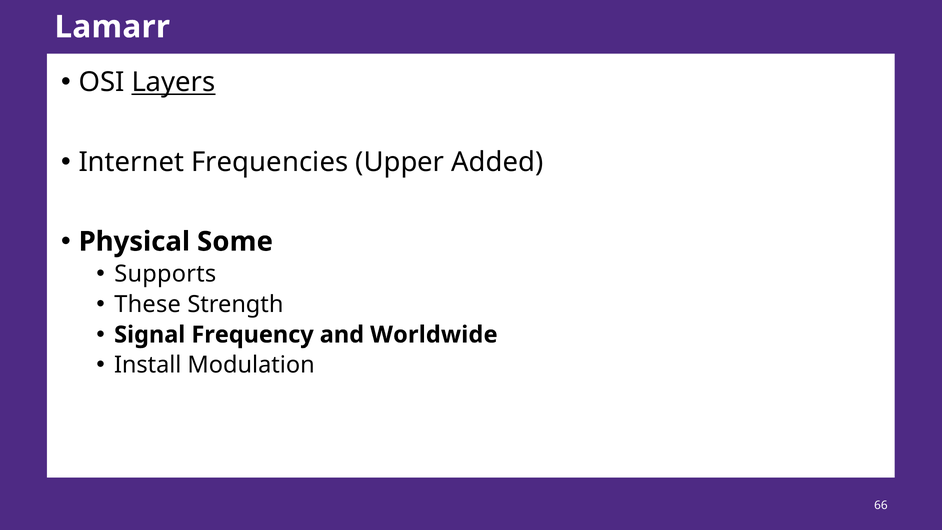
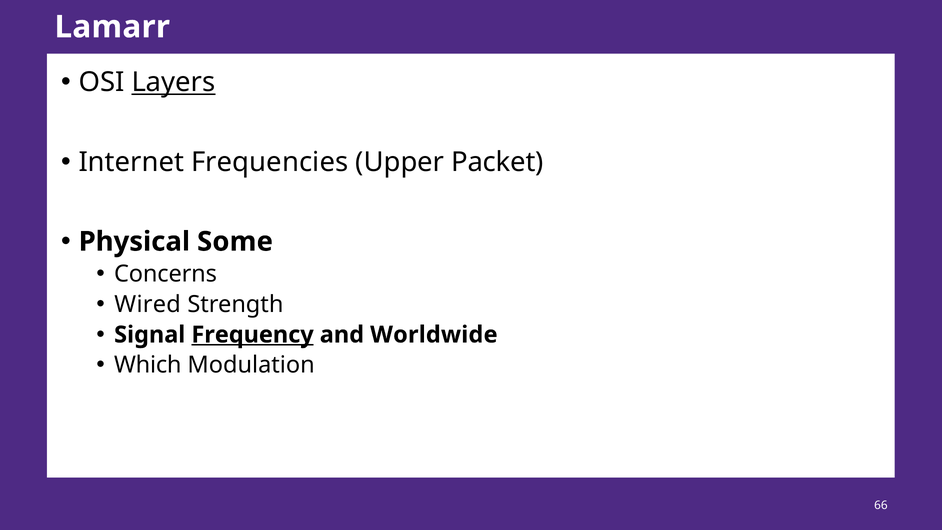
Added: Added -> Packet
Supports: Supports -> Concerns
These: These -> Wired
Frequency underline: none -> present
Install: Install -> Which
